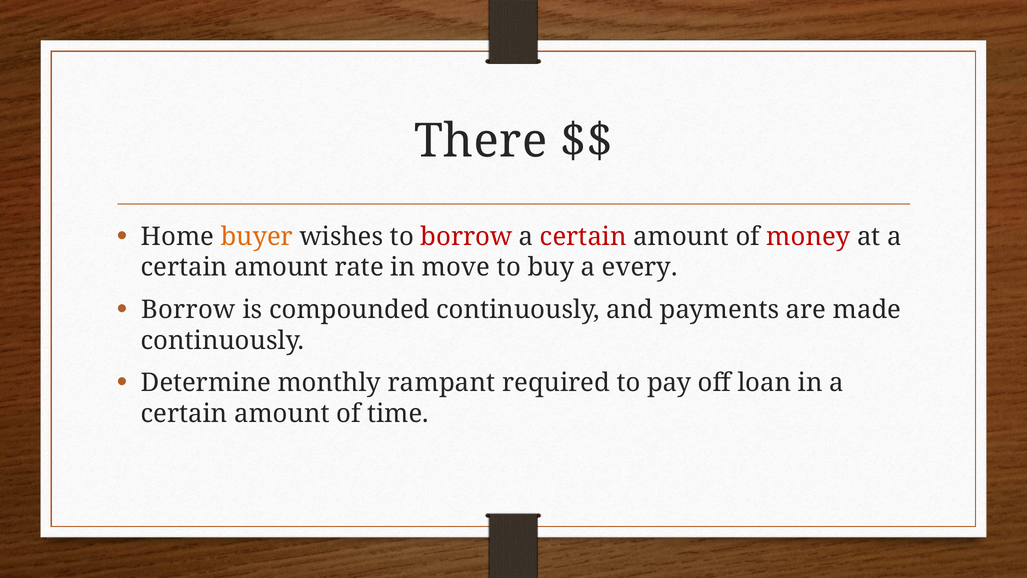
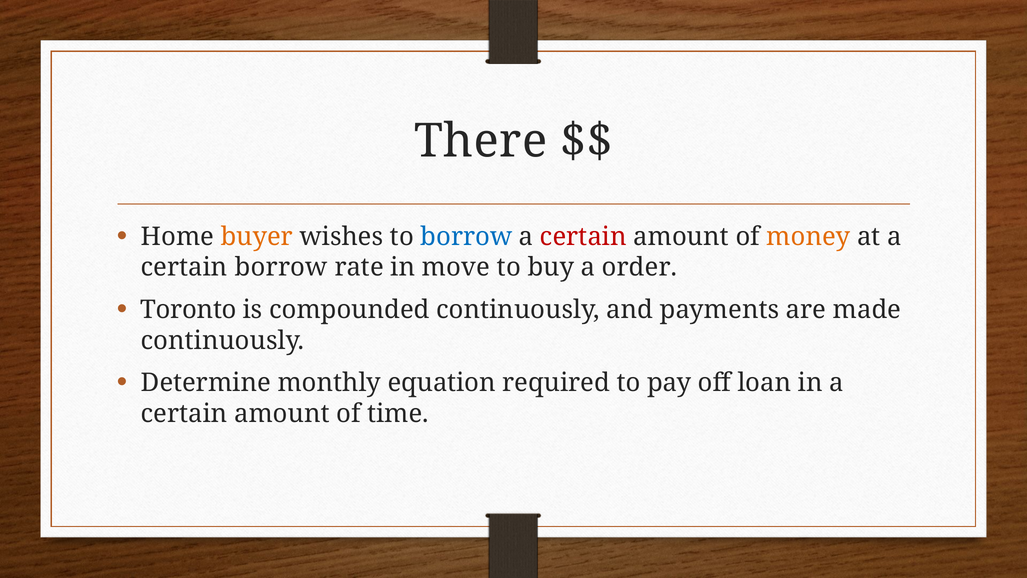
borrow at (466, 236) colour: red -> blue
money colour: red -> orange
amount at (281, 267): amount -> borrow
every: every -> order
Borrow at (188, 310): Borrow -> Toronto
rampant: rampant -> equation
